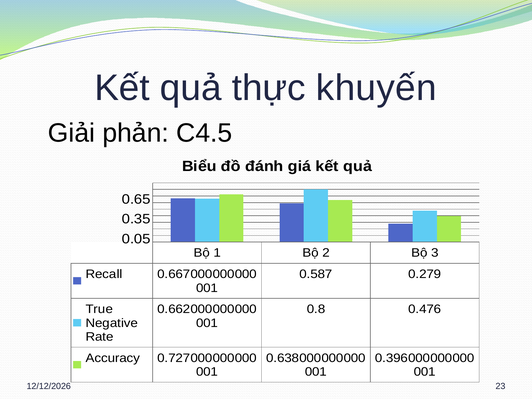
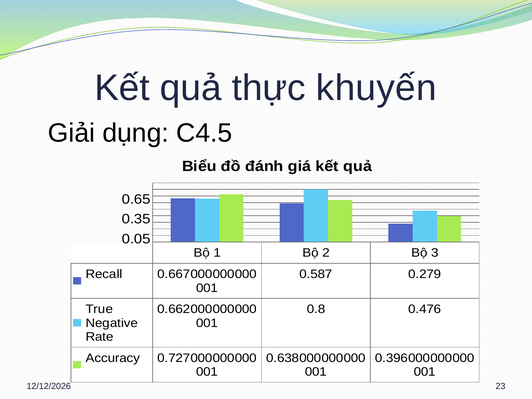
phản: phản -> dụng
